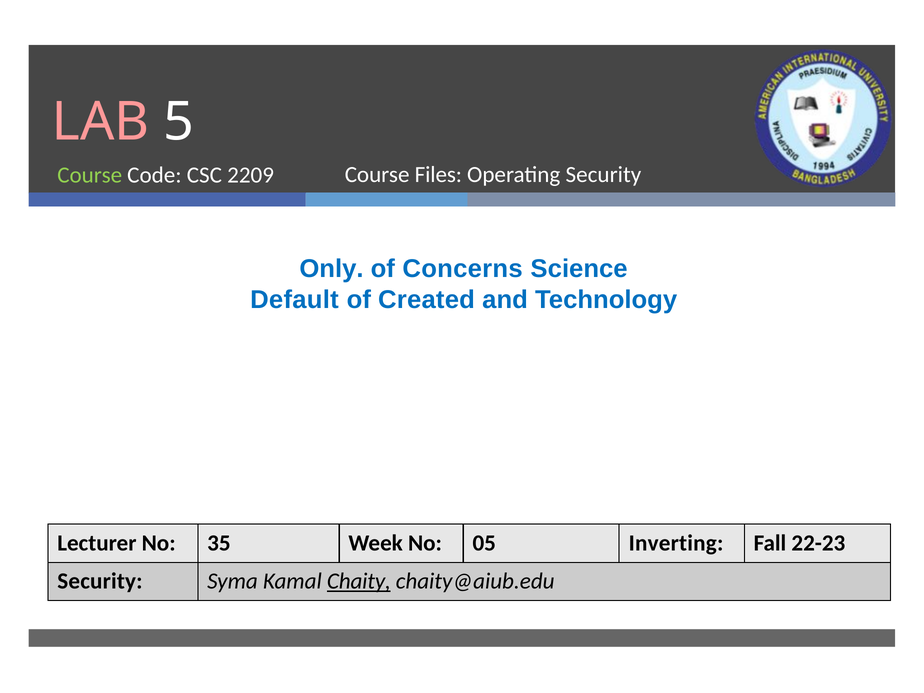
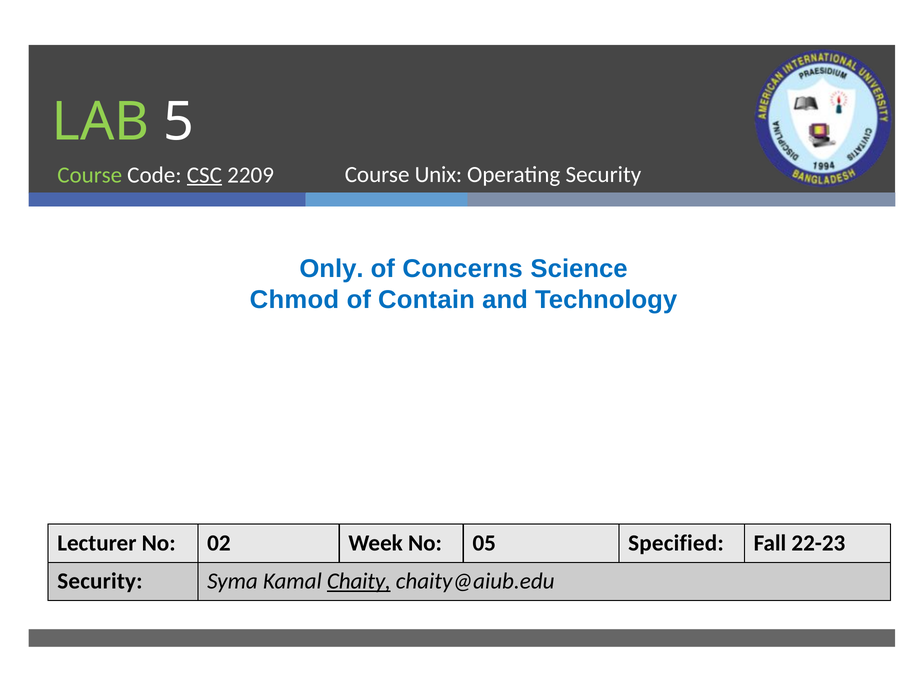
LAB colour: pink -> light green
Files: Files -> Unix
CSC underline: none -> present
Default: Default -> Chmod
Created: Created -> Contain
35: 35 -> 02
Inverting: Inverting -> Specified
